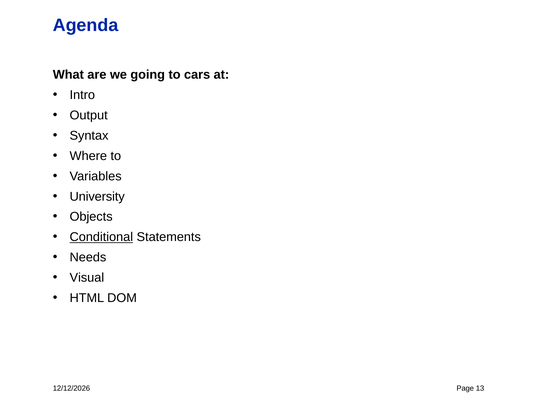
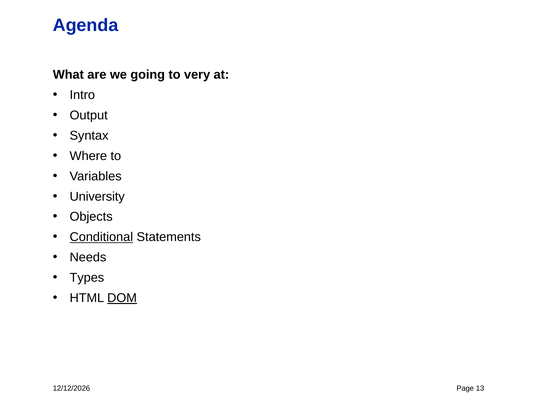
cars: cars -> very
Visual: Visual -> Types
DOM underline: none -> present
